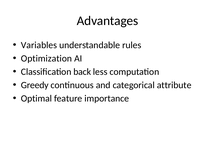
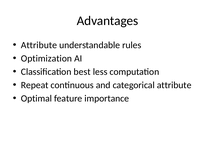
Variables at (39, 45): Variables -> Attribute
back: back -> best
Greedy: Greedy -> Repeat
